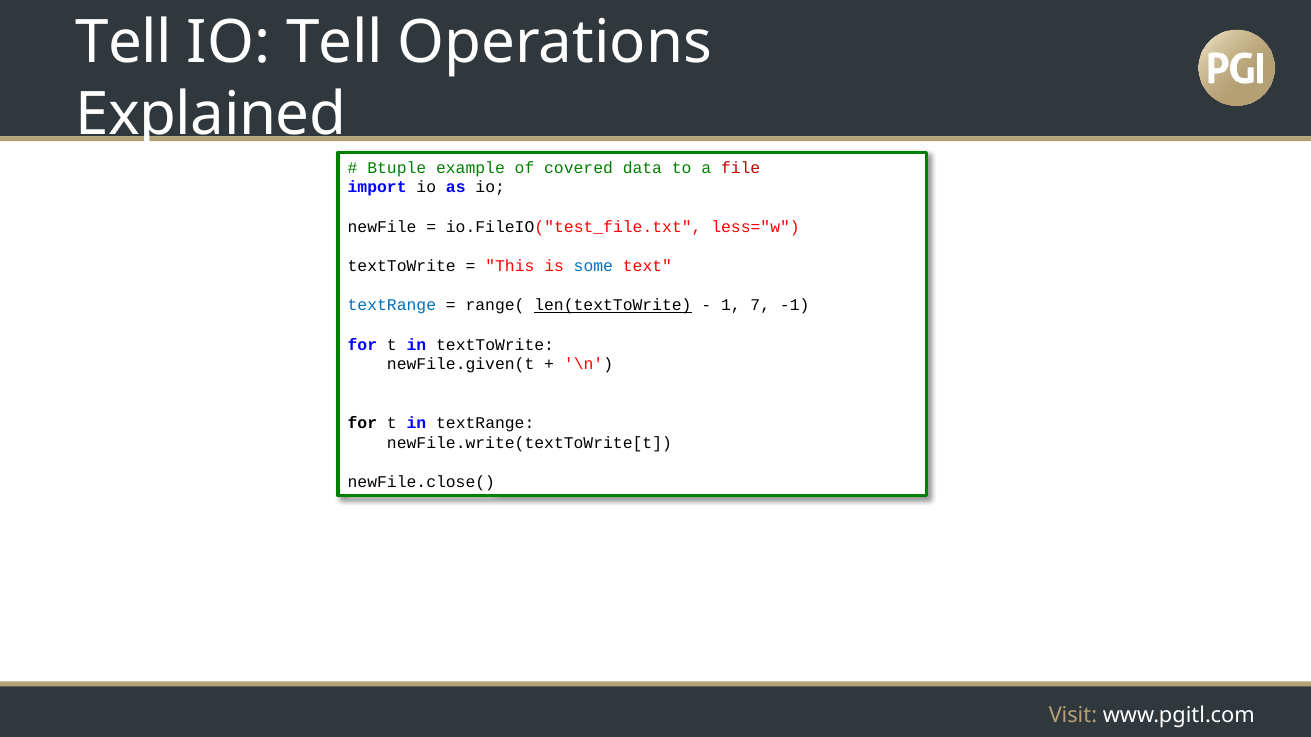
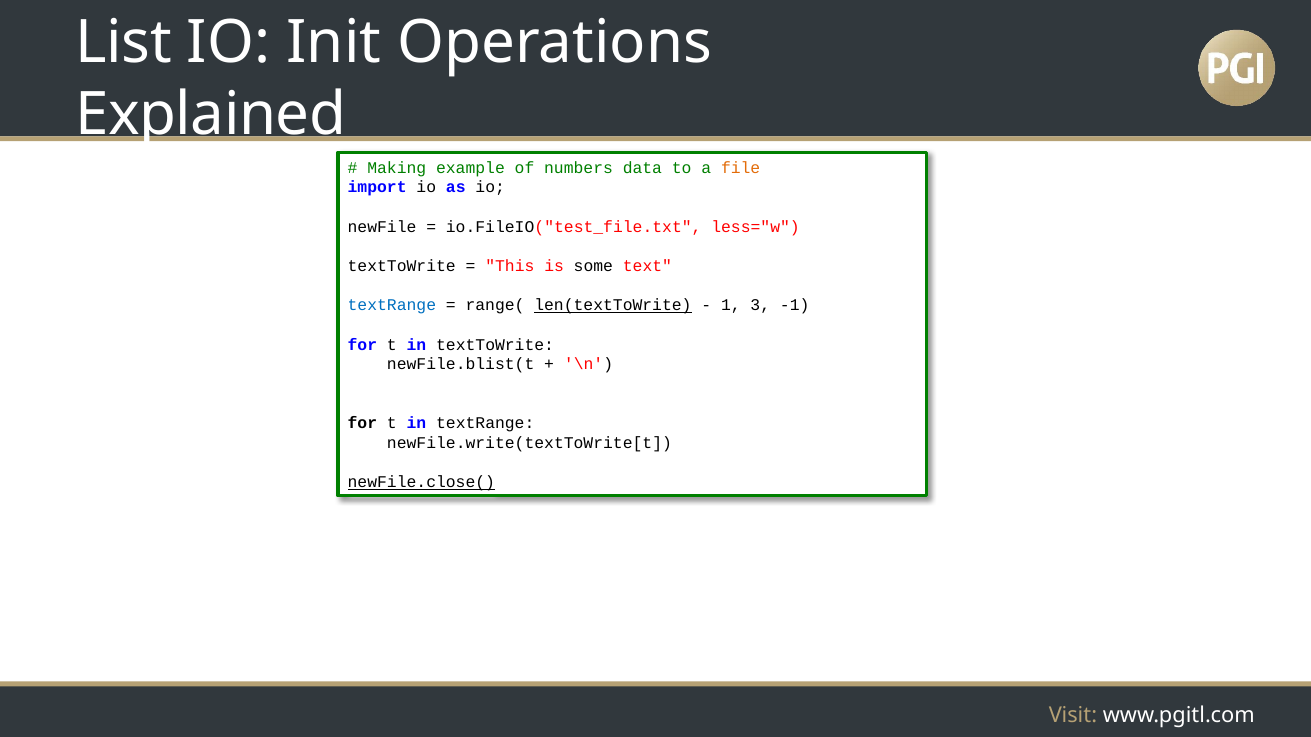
Tell at (124, 43): Tell -> List
IO Tell: Tell -> Init
Btuple: Btuple -> Making
covered: covered -> numbers
file colour: red -> orange
some colour: blue -> black
7: 7 -> 3
newFile.given(t: newFile.given(t -> newFile.blist(t
newFile.close( underline: none -> present
